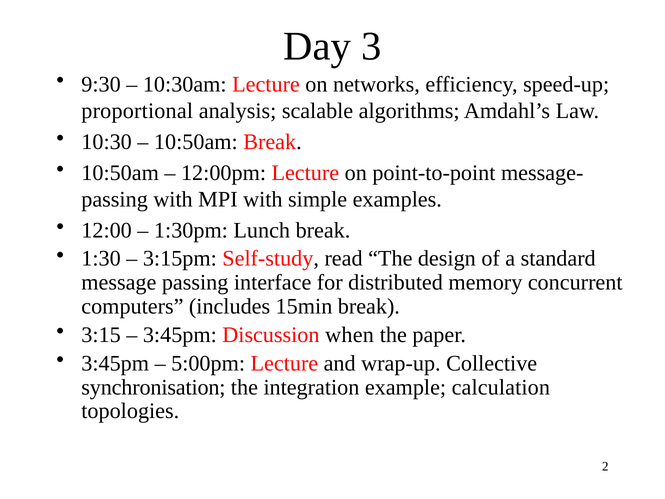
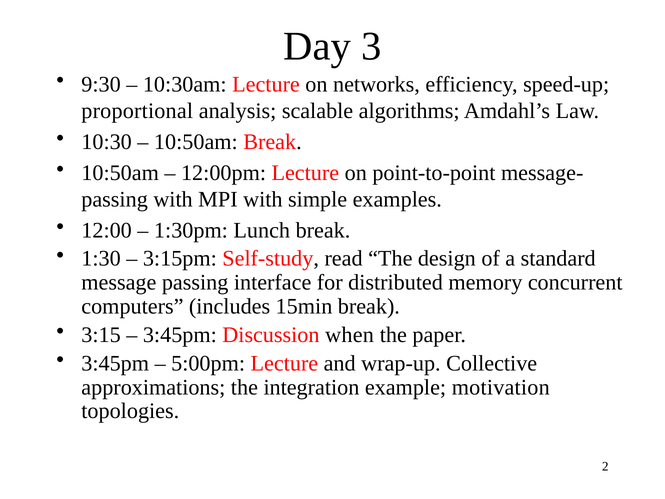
synchronisation: synchronisation -> approximations
calculation: calculation -> motivation
